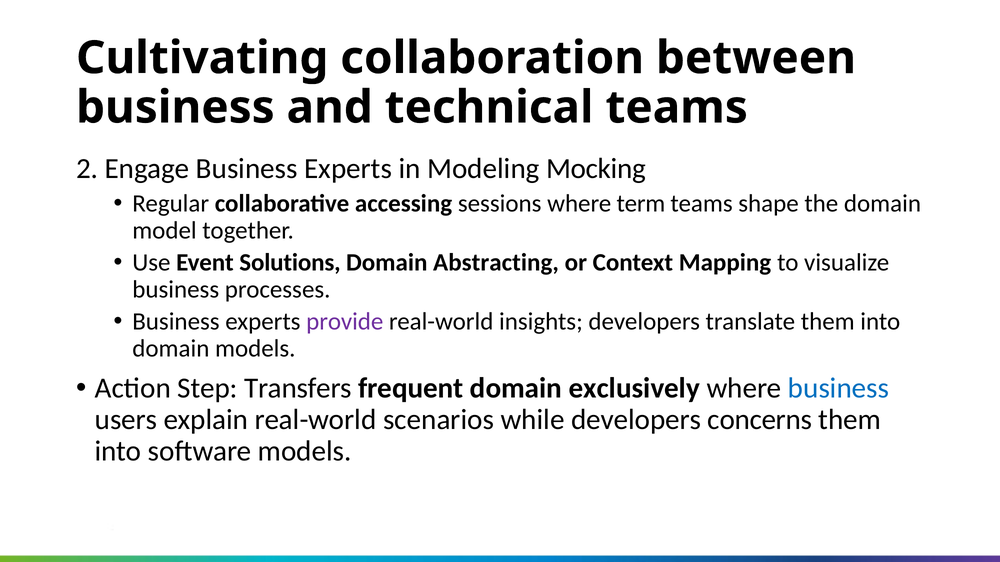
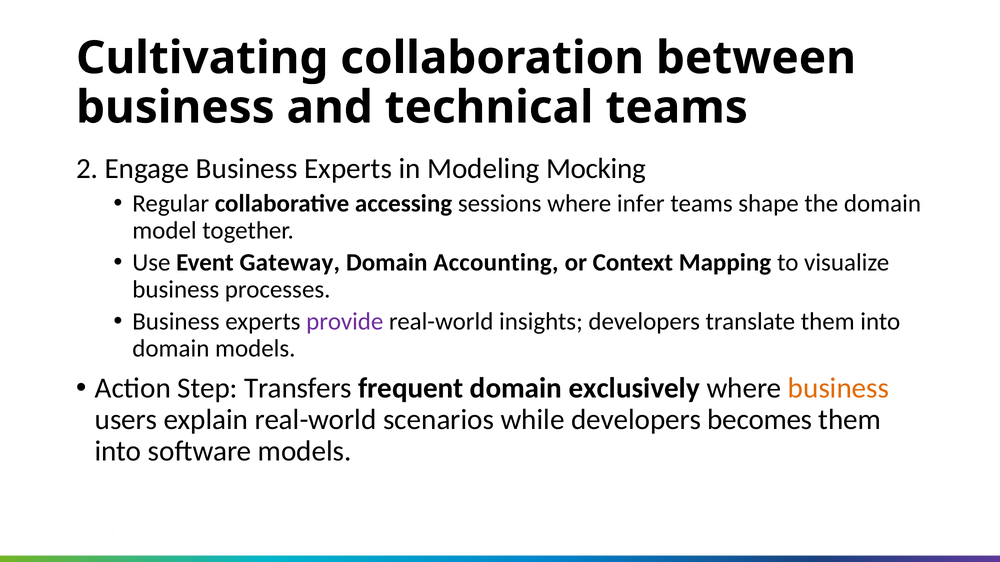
term: term -> infer
Solutions: Solutions -> Gateway
Abstracting: Abstracting -> Accounting
business at (839, 388) colour: blue -> orange
concerns: concerns -> becomes
